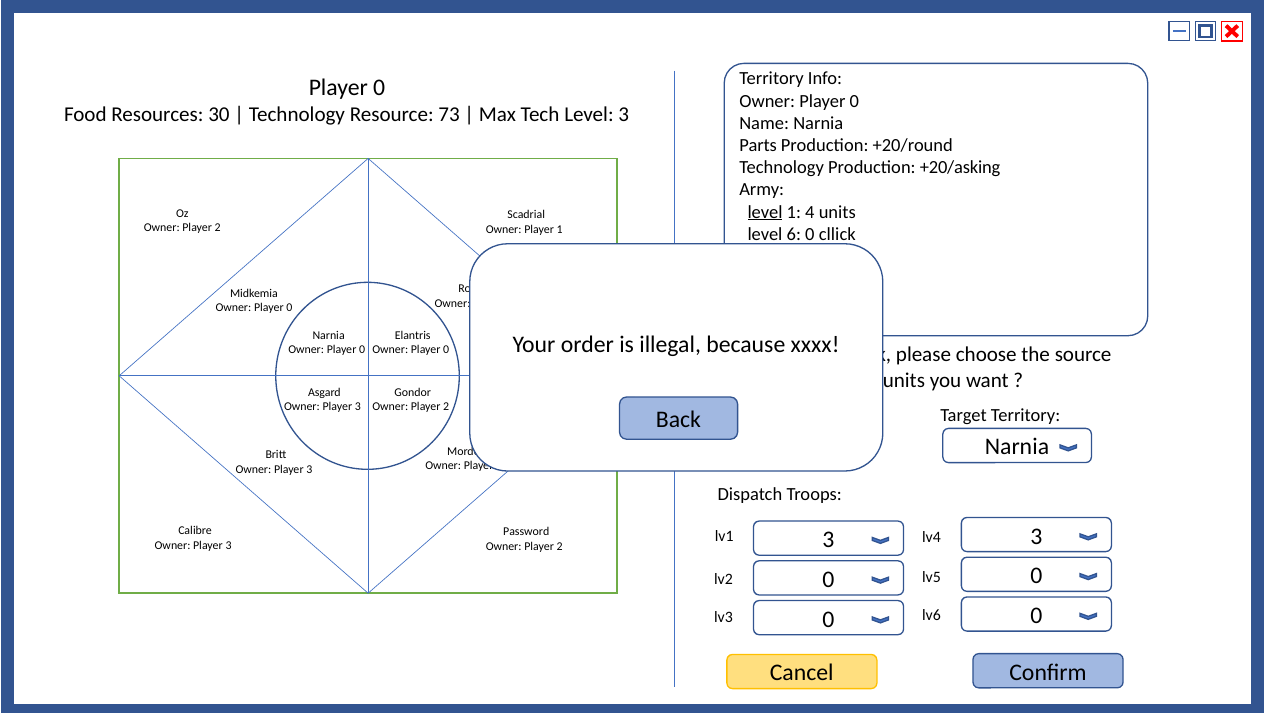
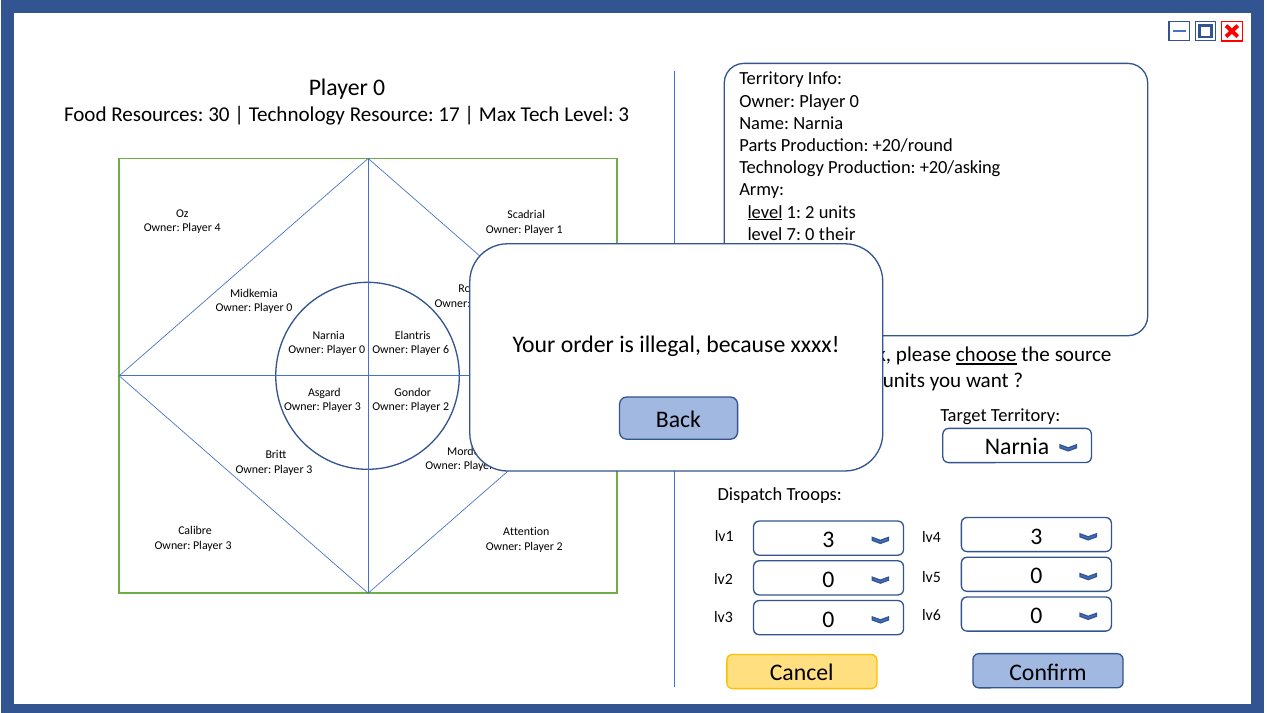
73: 73 -> 17
1 4: 4 -> 2
2 at (218, 227): 2 -> 4
6 at (794, 234): 6 -> 7
cllick: cllick -> their
0 at (446, 349): 0 -> 6
choose underline: none -> present
Password: Password -> Attention
